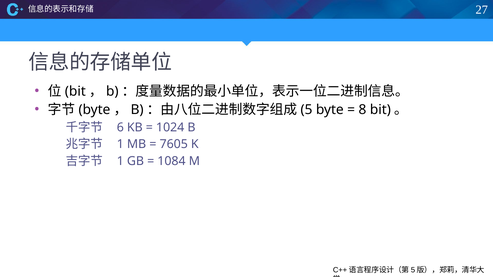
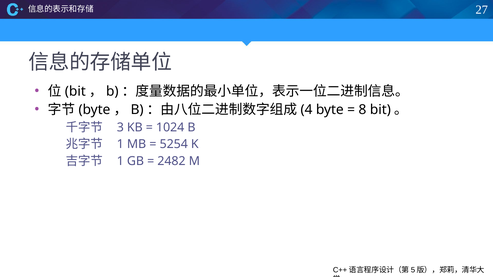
5: 5 -> 4
6: 6 -> 3
7605: 7605 -> 5254
1084: 1084 -> 2482
